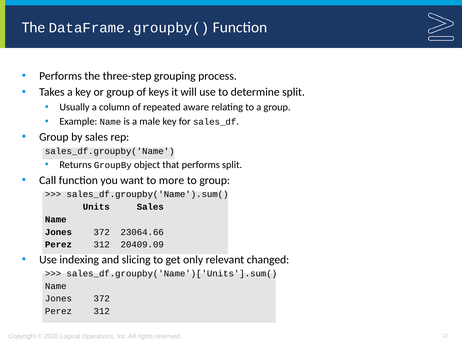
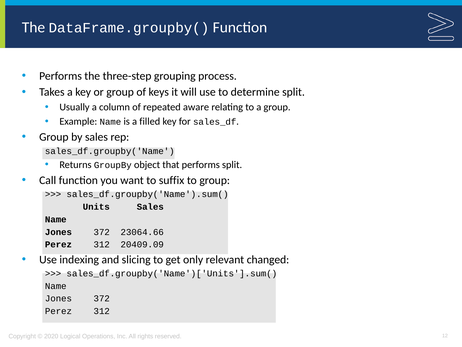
male: male -> filled
more: more -> suffix
